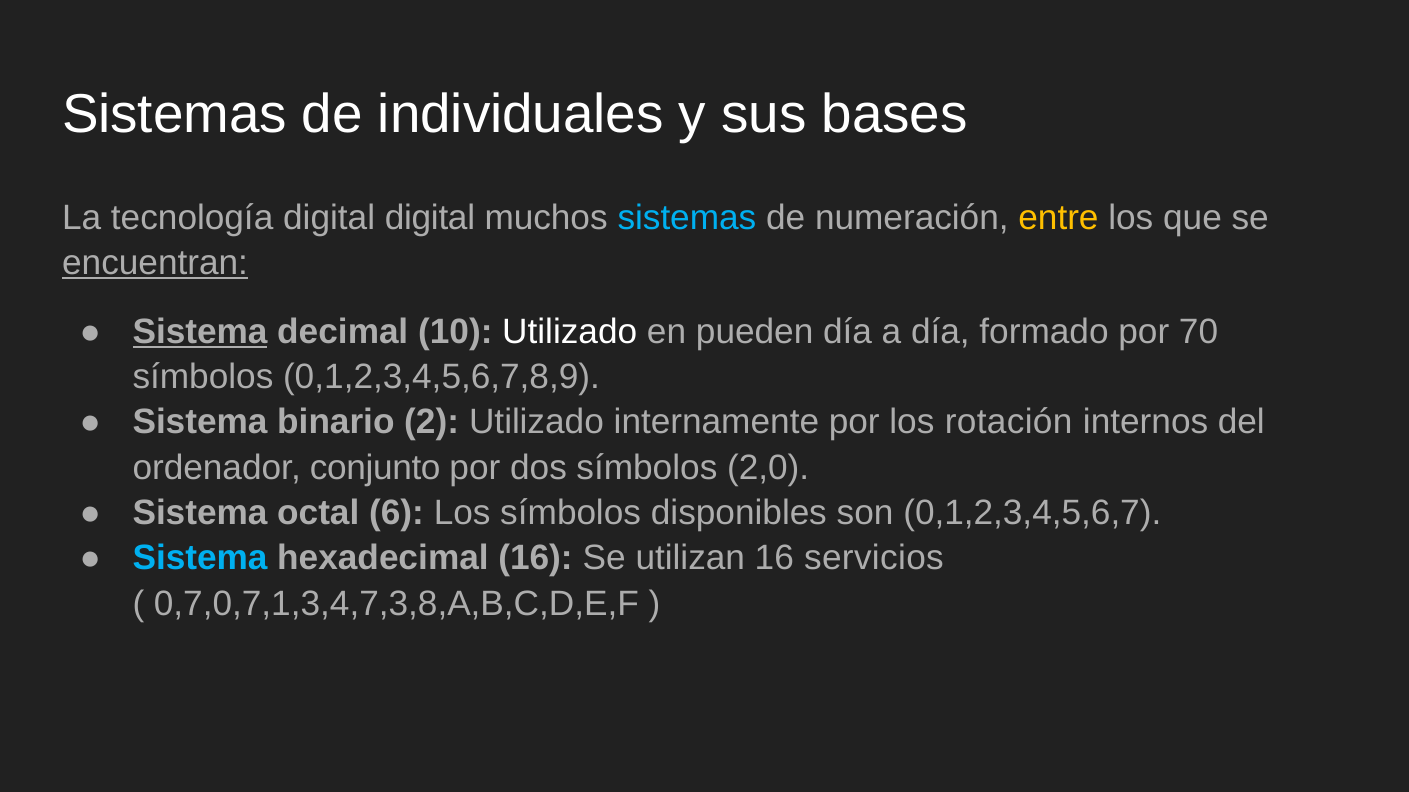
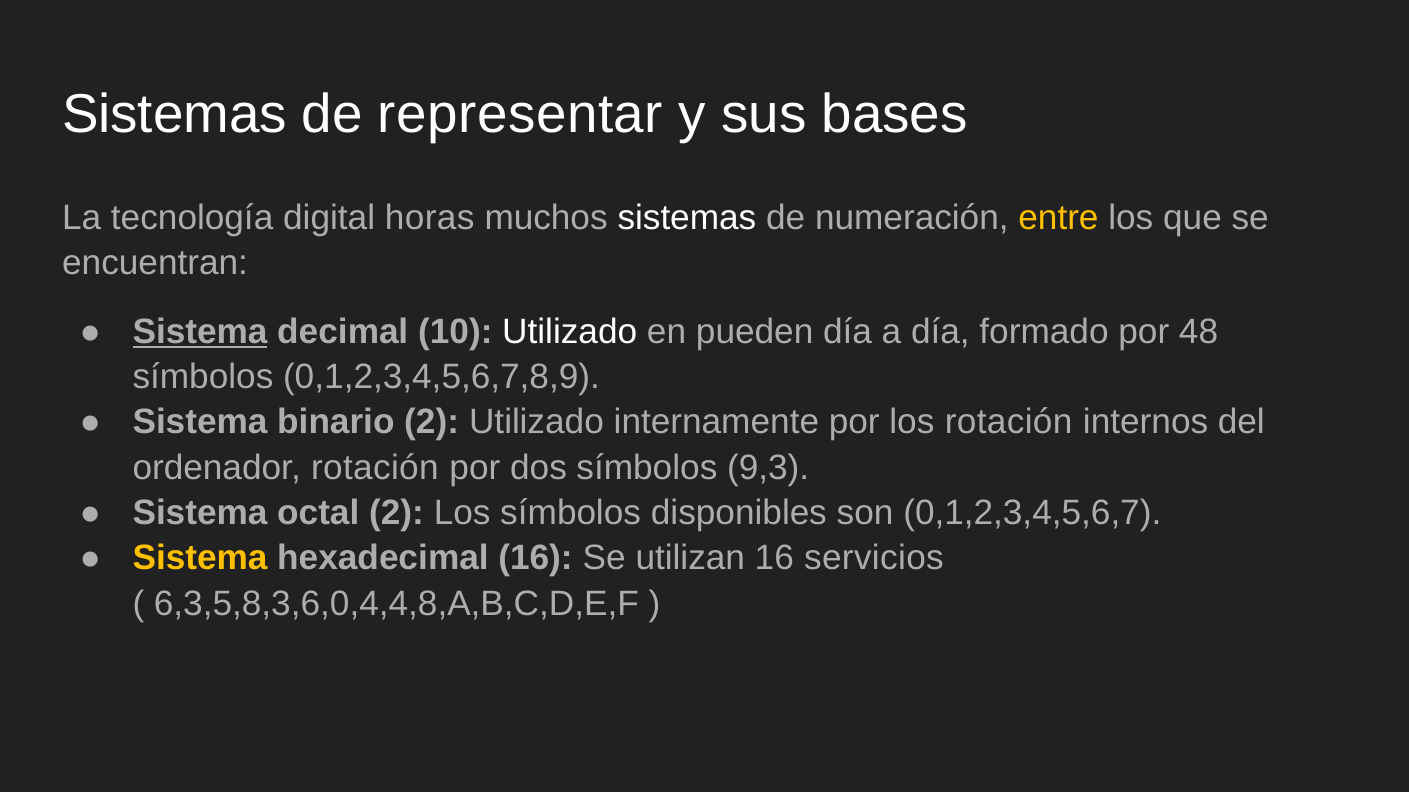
individuales: individuales -> representar
digital digital: digital -> horas
sistemas at (687, 218) colour: light blue -> white
encuentran underline: present -> none
70: 70 -> 48
ordenador conjunto: conjunto -> rotación
2,0: 2,0 -> 9,3
octal 6: 6 -> 2
Sistema at (200, 559) colour: light blue -> yellow
0,7,0,7,1,3,4,7,3,8,A,B,C,D,E,F: 0,7,0,7,1,3,4,7,3,8,A,B,C,D,E,F -> 6,3,5,8,3,6,0,4,4,8,A,B,C,D,E,F
